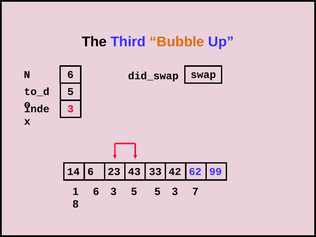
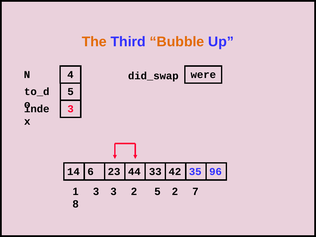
The colour: black -> orange
N 6: 6 -> 4
swap: swap -> were
43: 43 -> 44
62: 62 -> 35
99: 99 -> 96
1 6: 6 -> 3
3 5: 5 -> 2
3 at (175, 192): 3 -> 2
